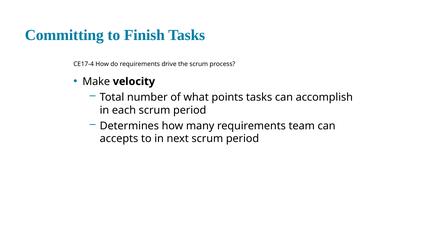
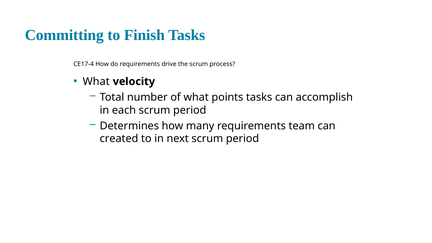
Make at (96, 81): Make -> What
accepts: accepts -> created
